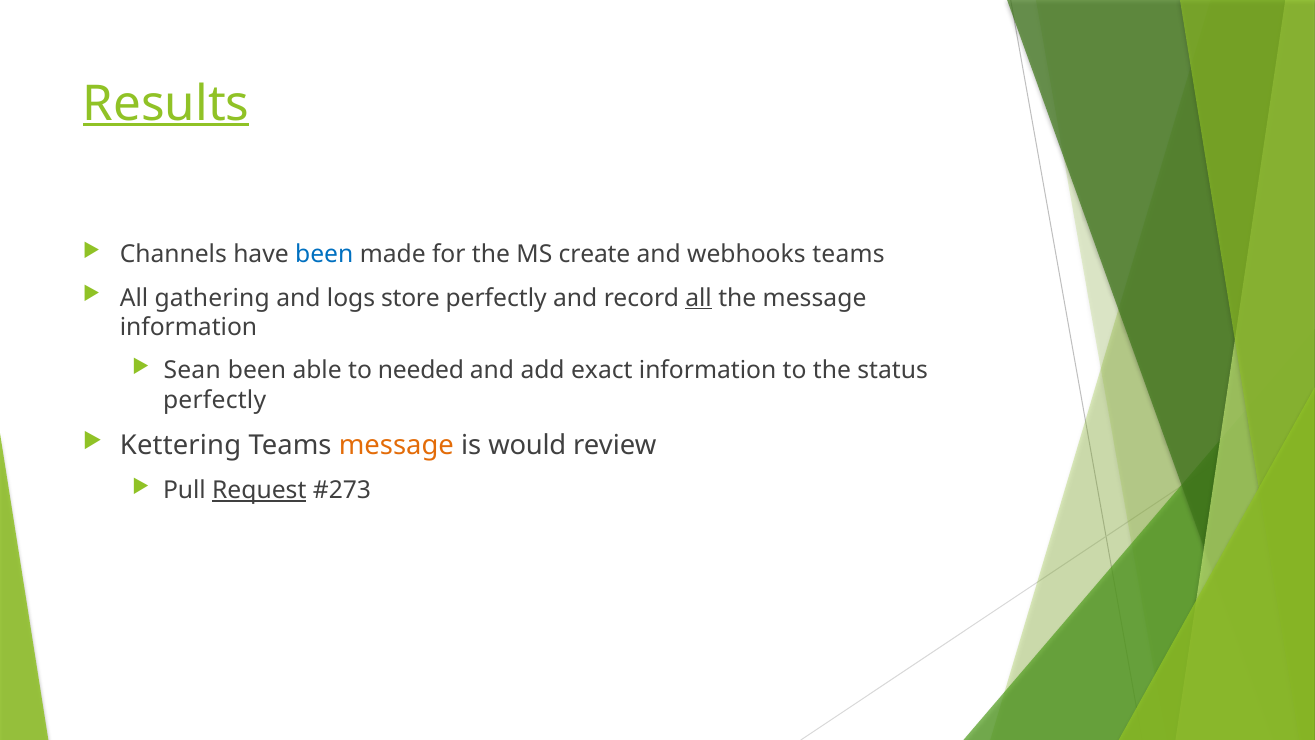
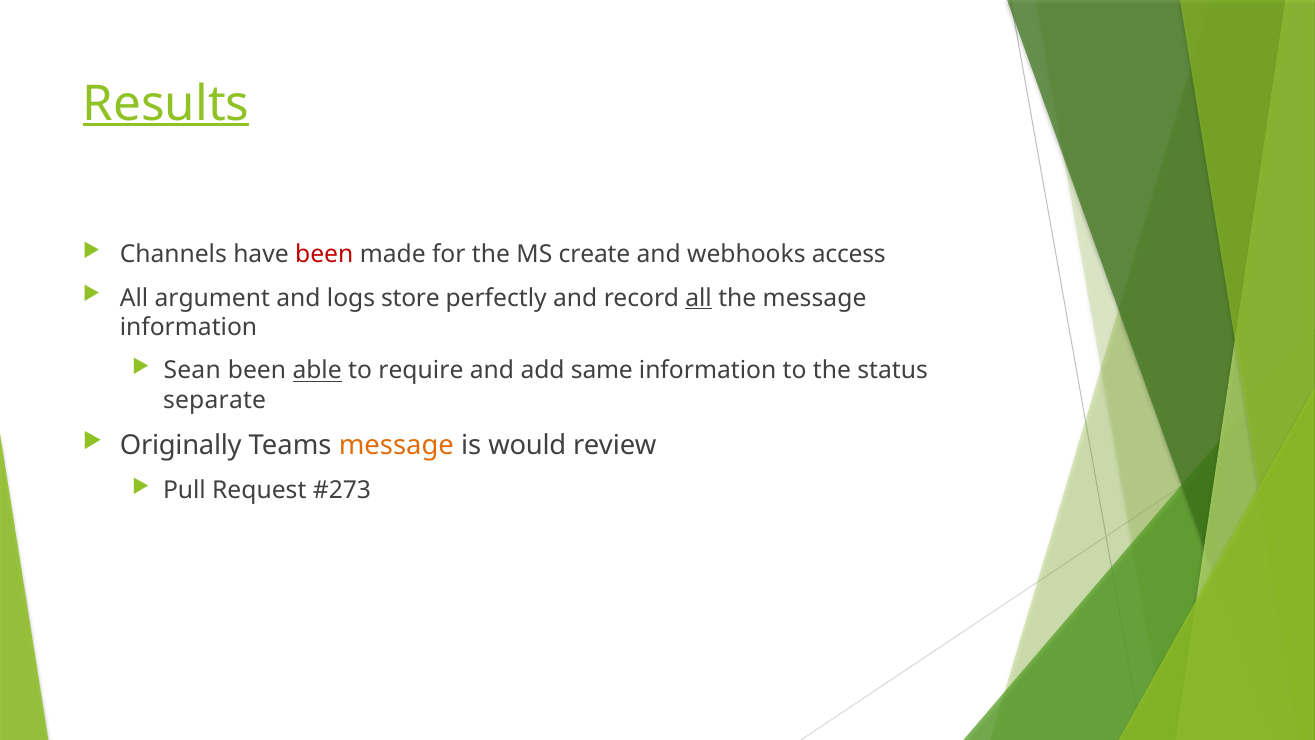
been at (324, 254) colour: blue -> red
webhooks teams: teams -> access
gathering: gathering -> argument
able underline: none -> present
needed: needed -> require
exact: exact -> same
perfectly at (215, 400): perfectly -> separate
Kettering: Kettering -> Originally
Request underline: present -> none
